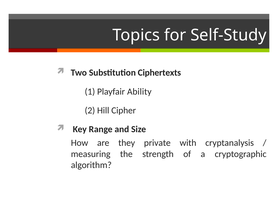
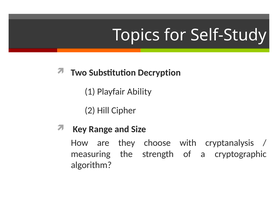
Ciphertexts: Ciphertexts -> Decryption
private: private -> choose
